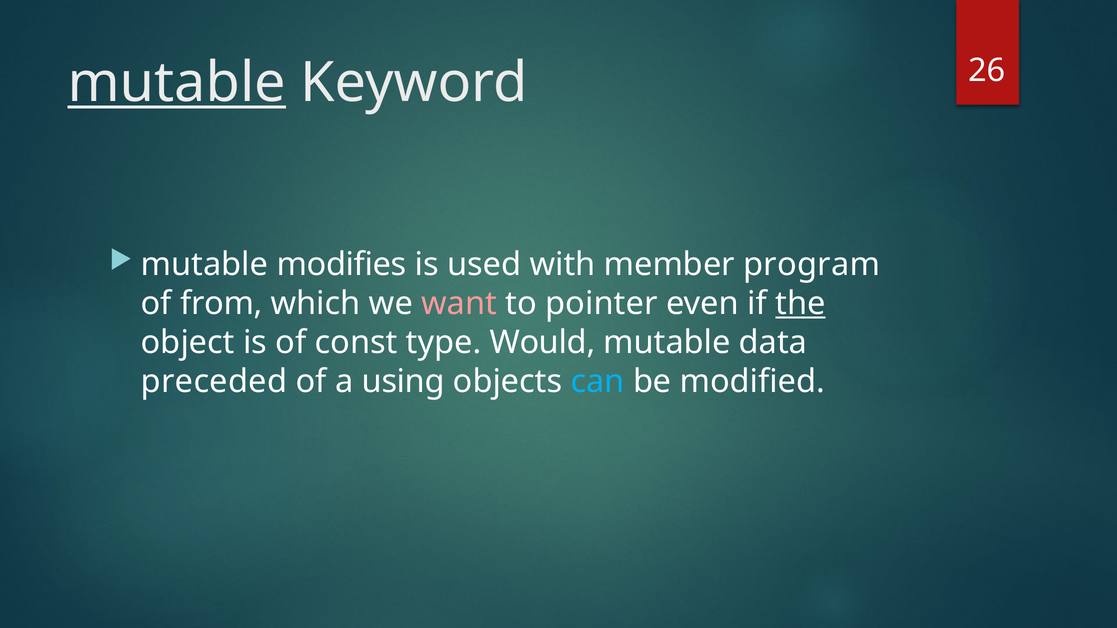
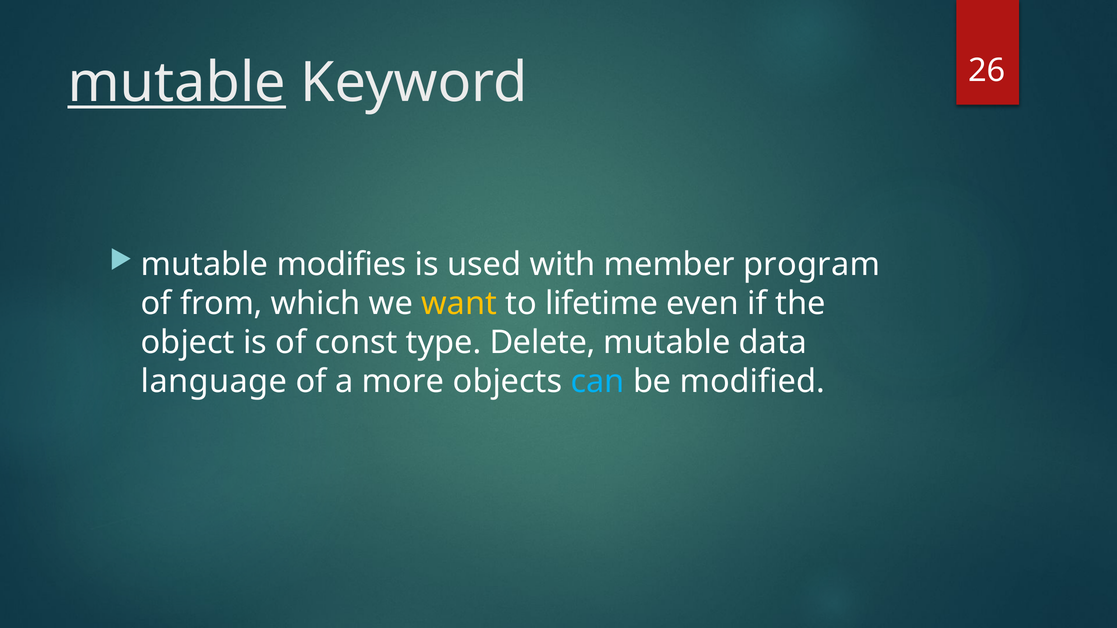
want colour: pink -> yellow
pointer: pointer -> lifetime
the underline: present -> none
Would: Would -> Delete
preceded: preceded -> language
using: using -> more
